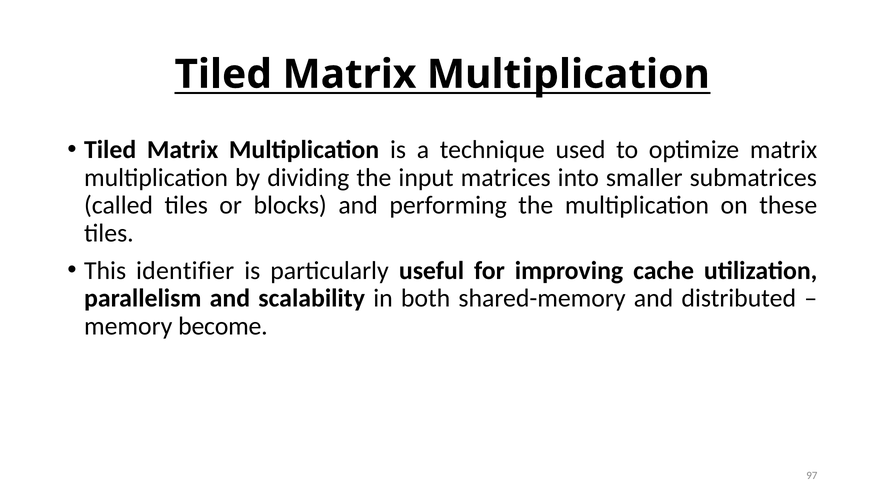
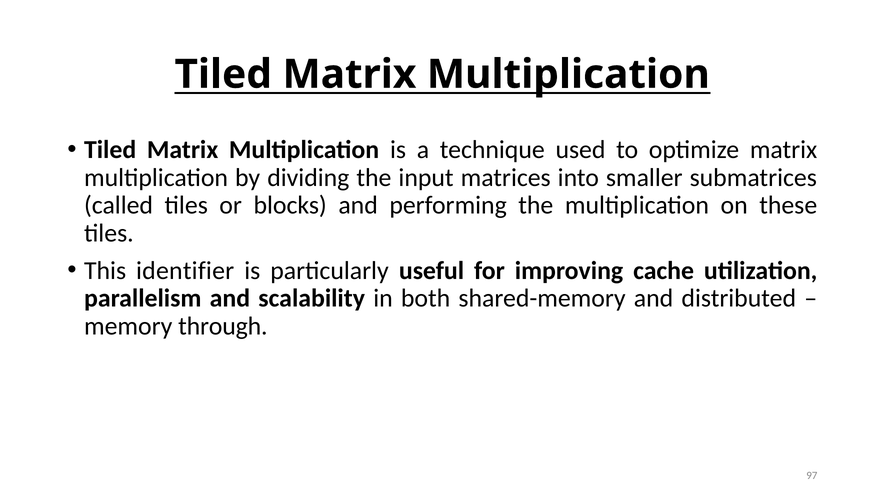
become: become -> through
